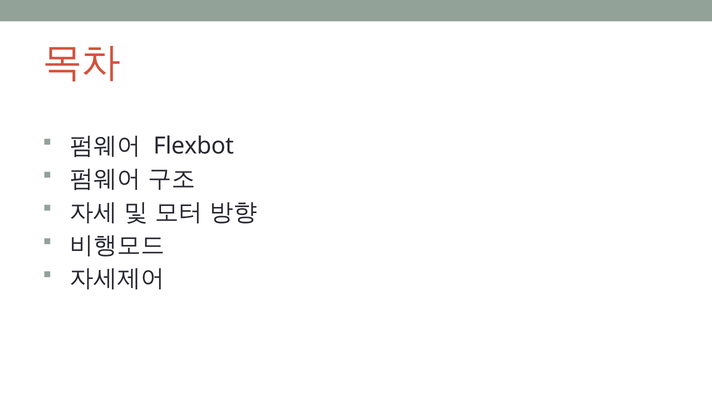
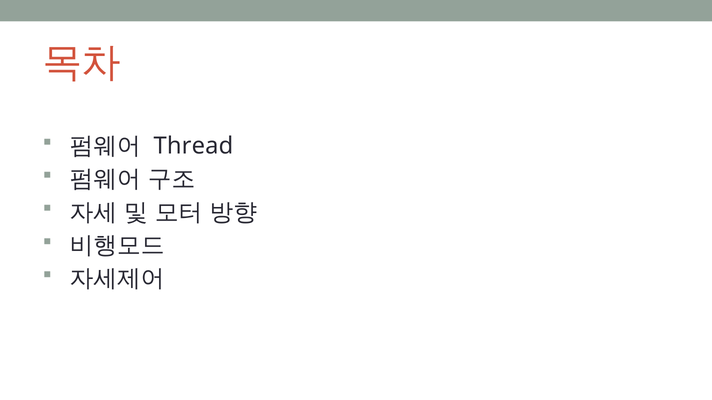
Flexbot: Flexbot -> Thread
